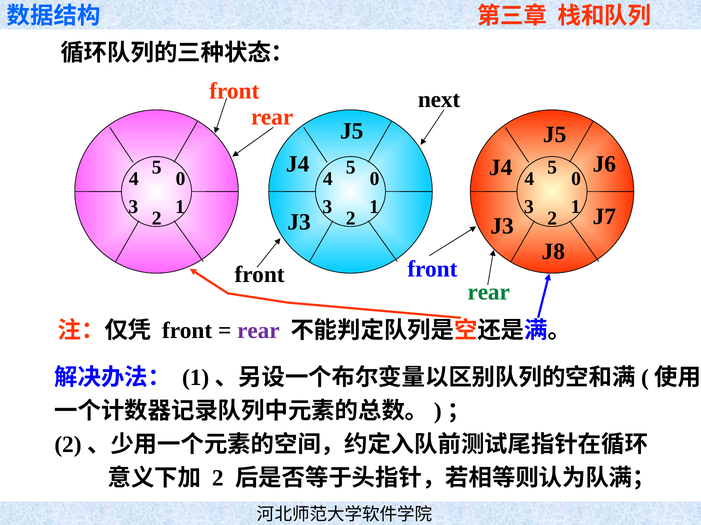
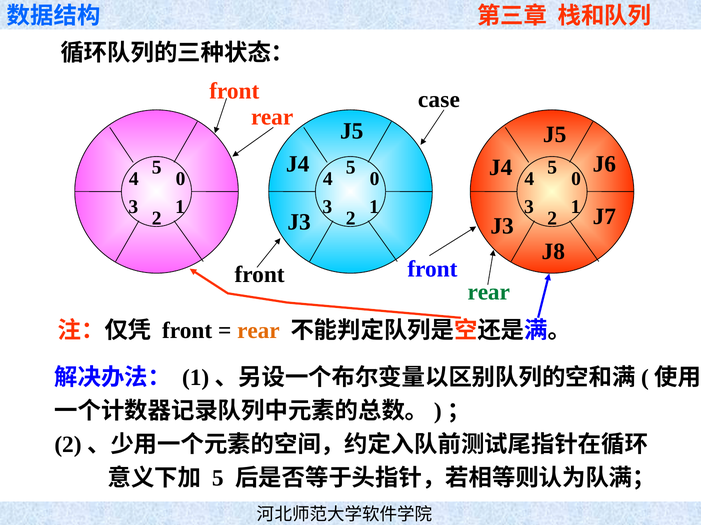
next: next -> case
rear at (258, 331) colour: purple -> orange
2 at (218, 479): 2 -> 5
